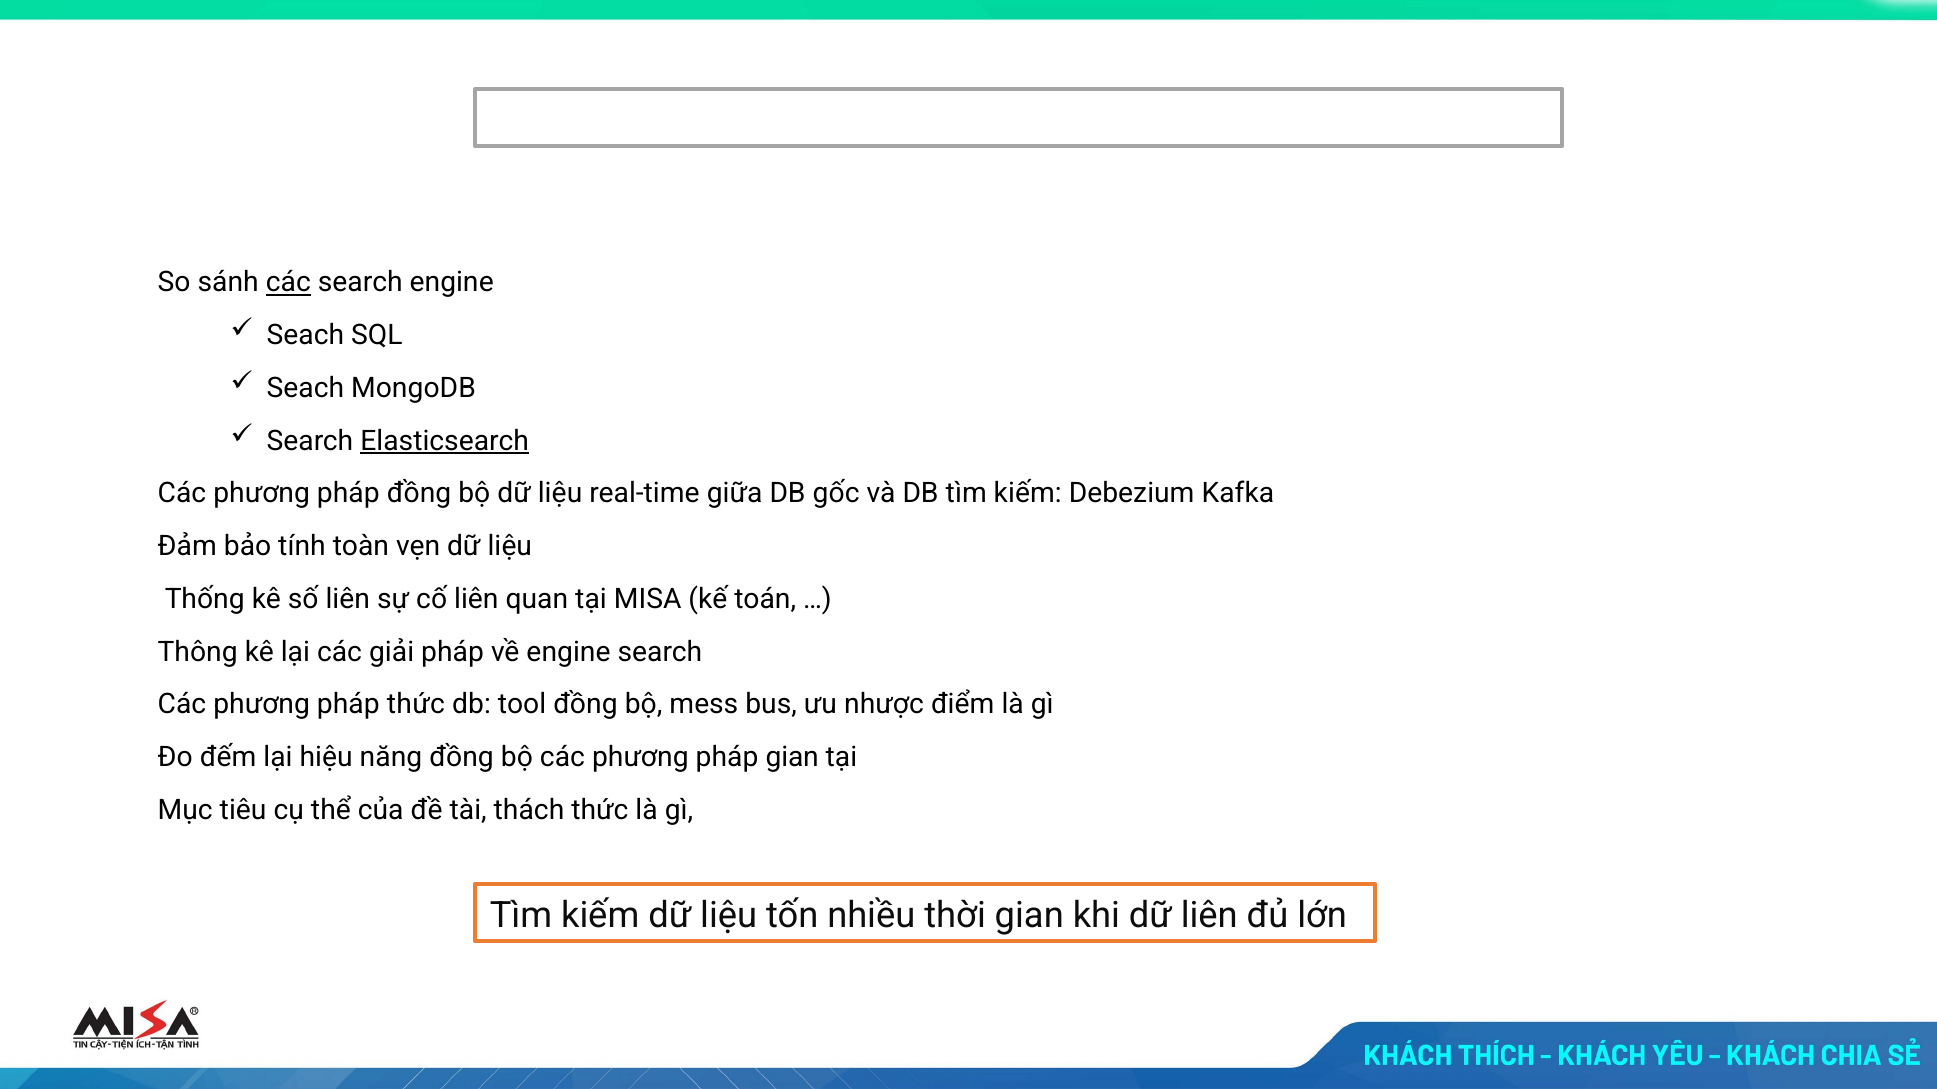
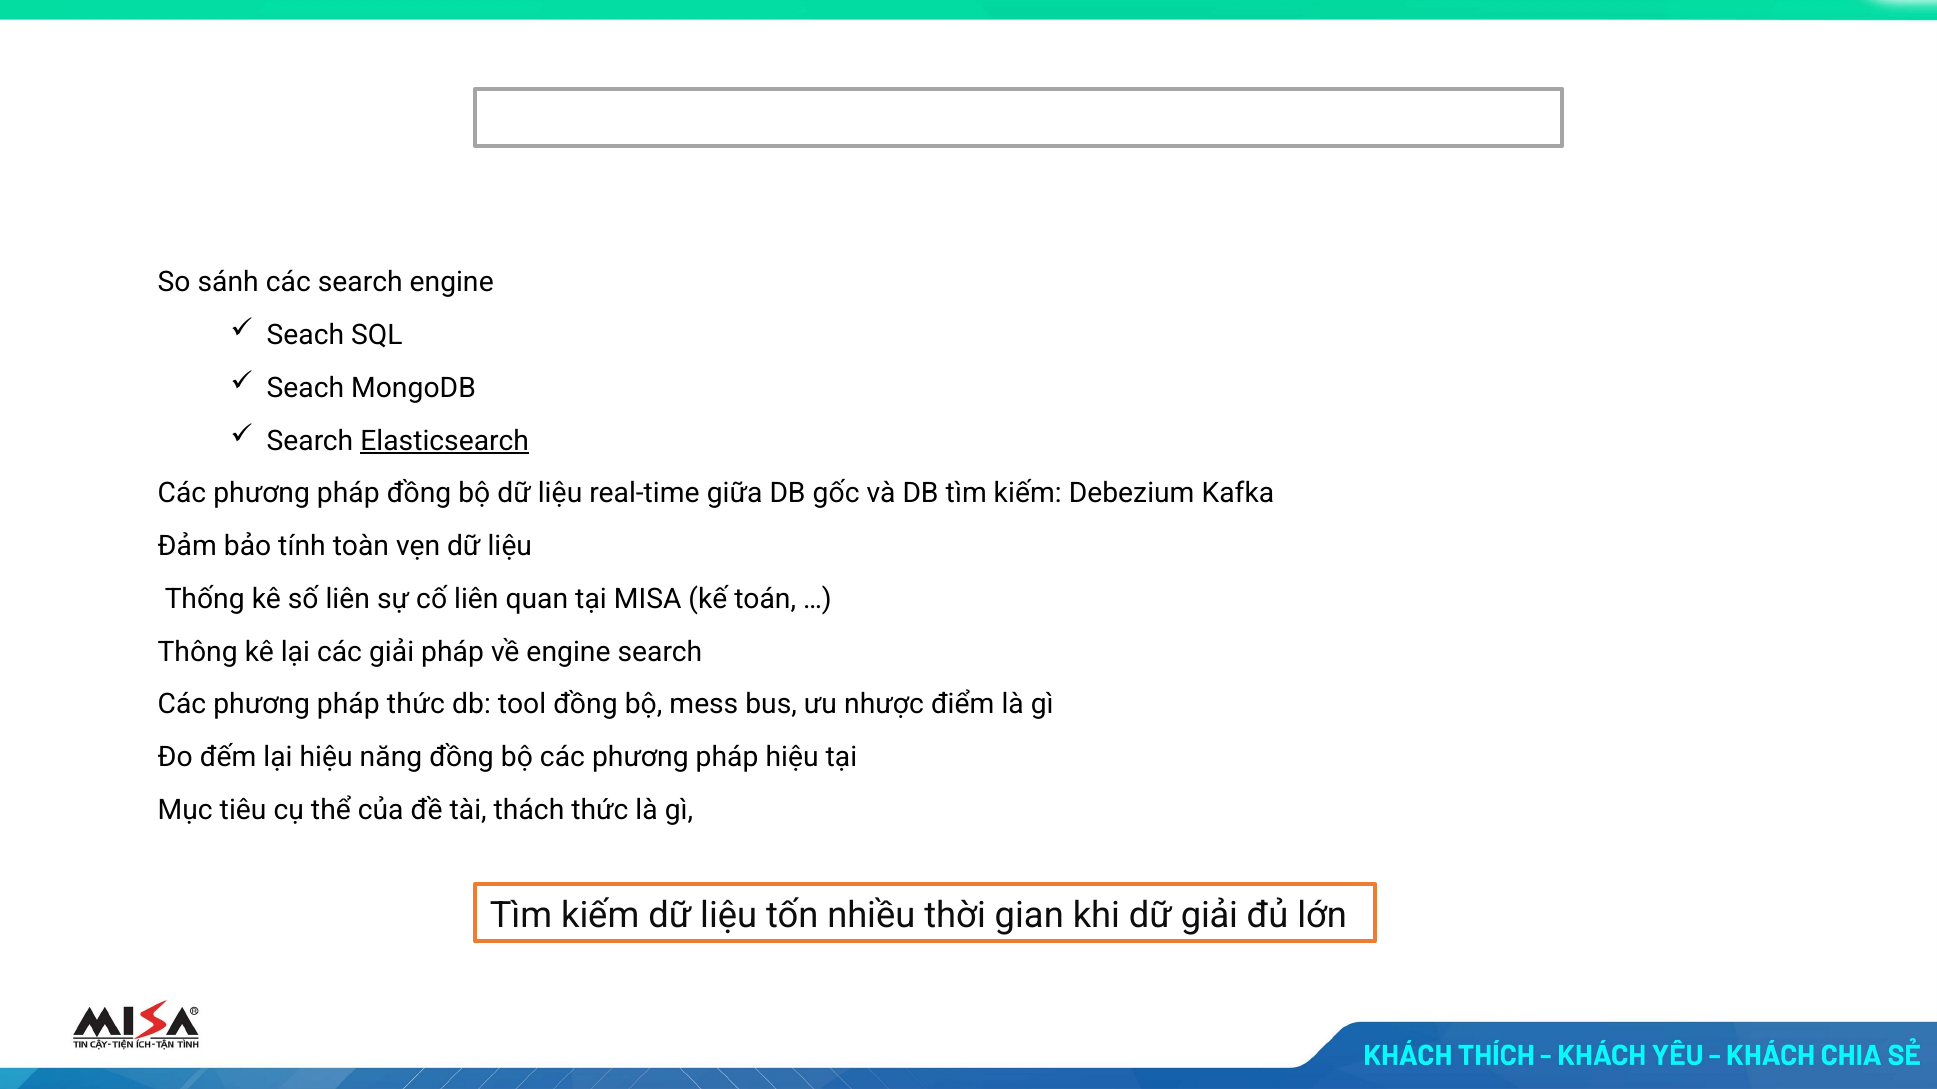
các at (288, 283) underline: present -> none
pháp gian: gian -> hiệu
dữ liên: liên -> giải
